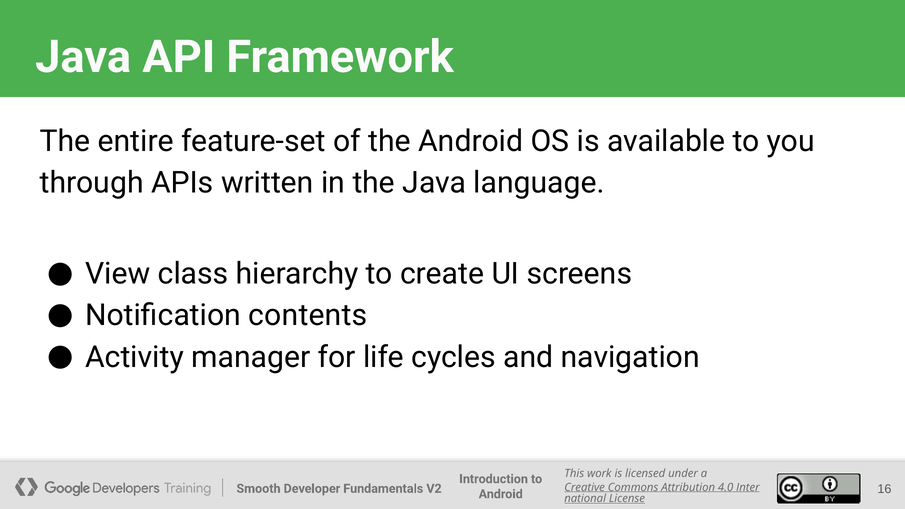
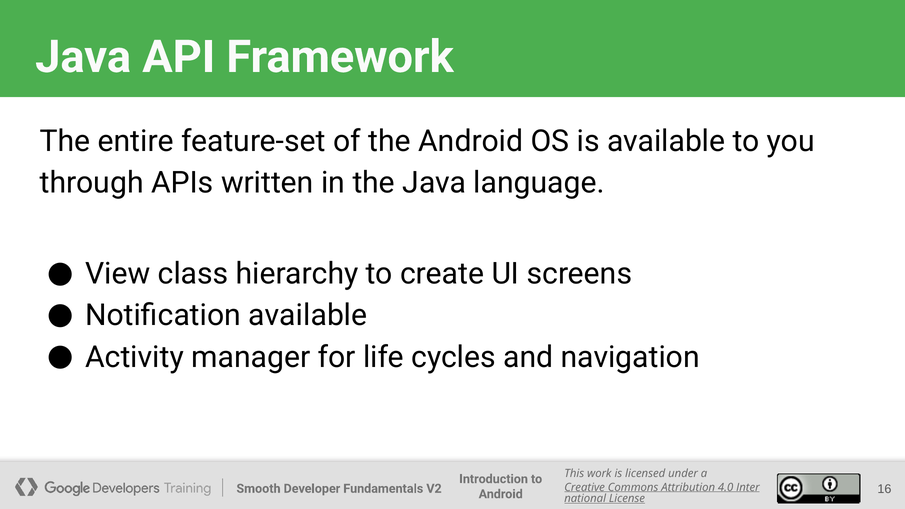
Notification contents: contents -> available
